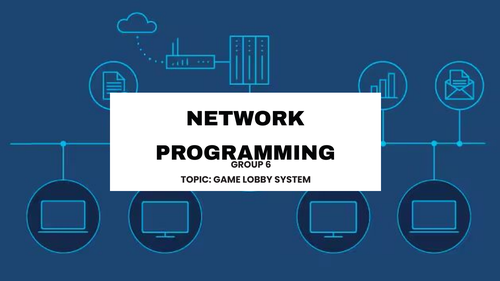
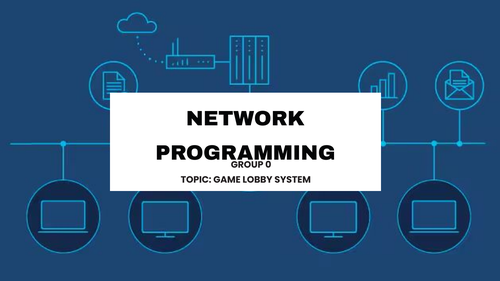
6: 6 -> 0
